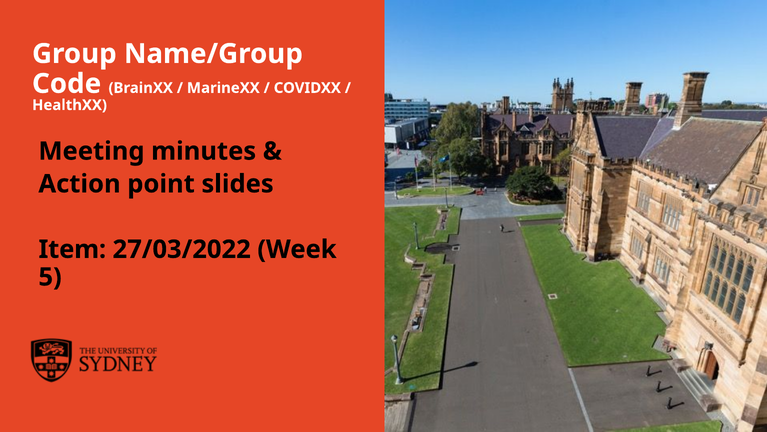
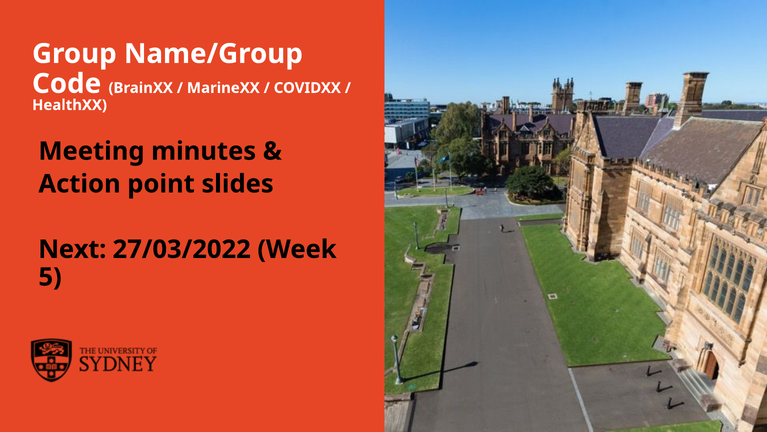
Item: Item -> Next
